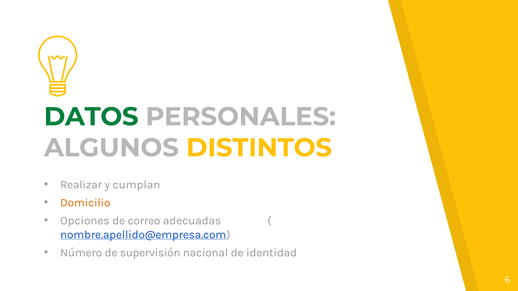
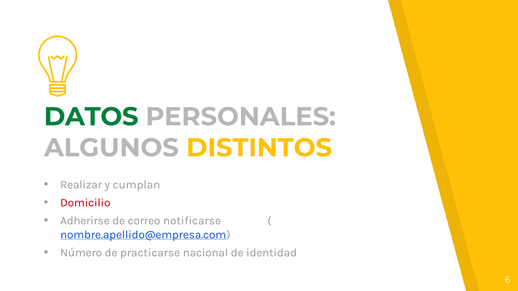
Domicilio colour: orange -> red
Opciones: Opciones -> Adherirse
adecuadas: adecuadas -> notificarse
supervisión: supervisión -> practicarse
